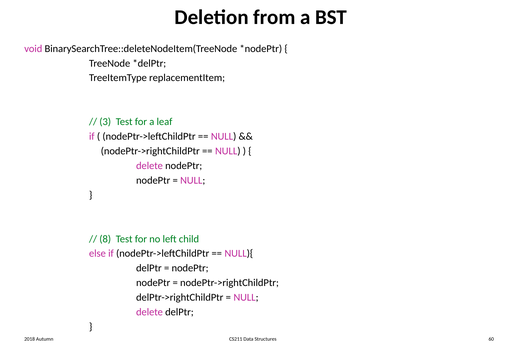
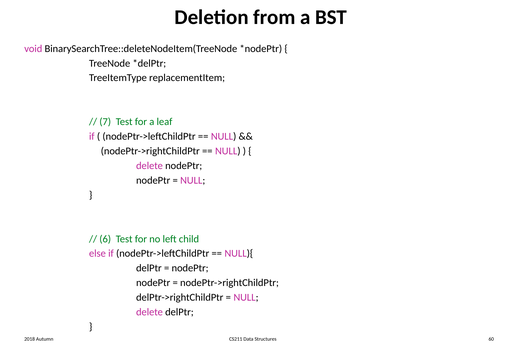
3: 3 -> 7
8: 8 -> 6
